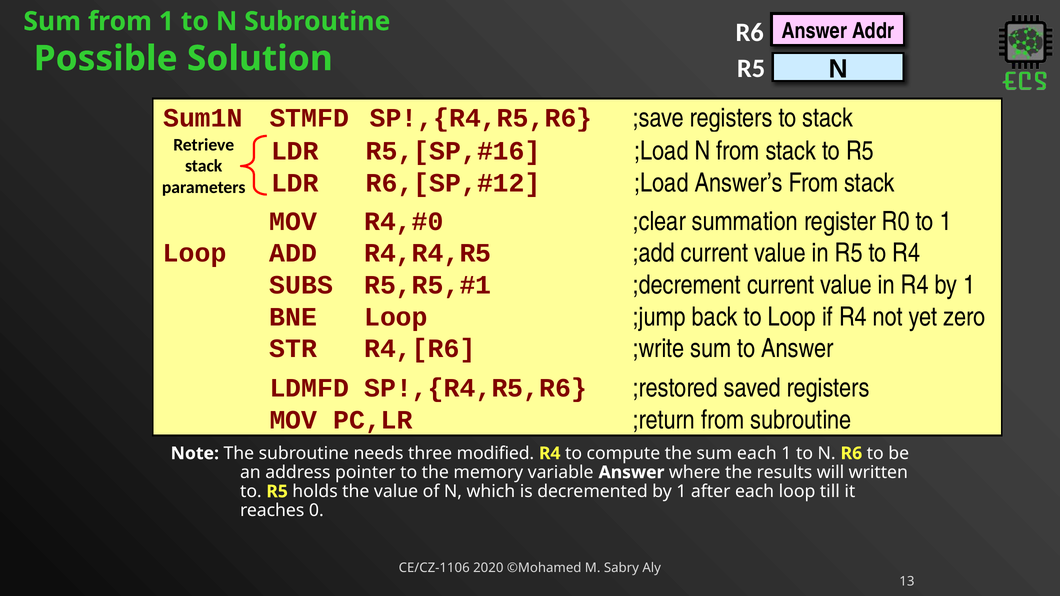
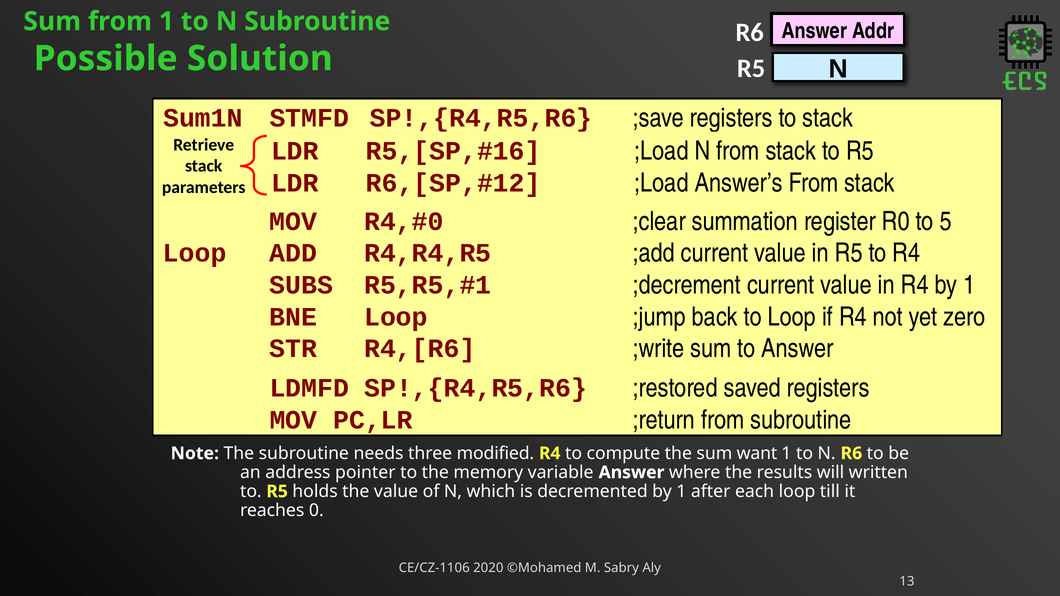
to 1: 1 -> 5
sum each: each -> want
